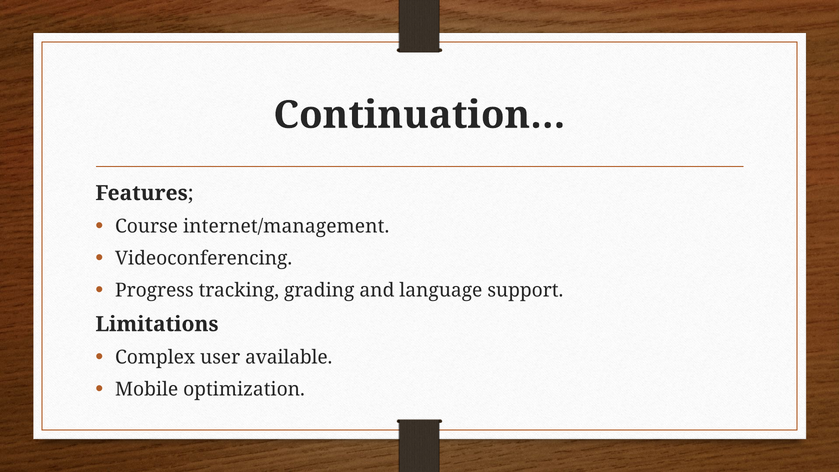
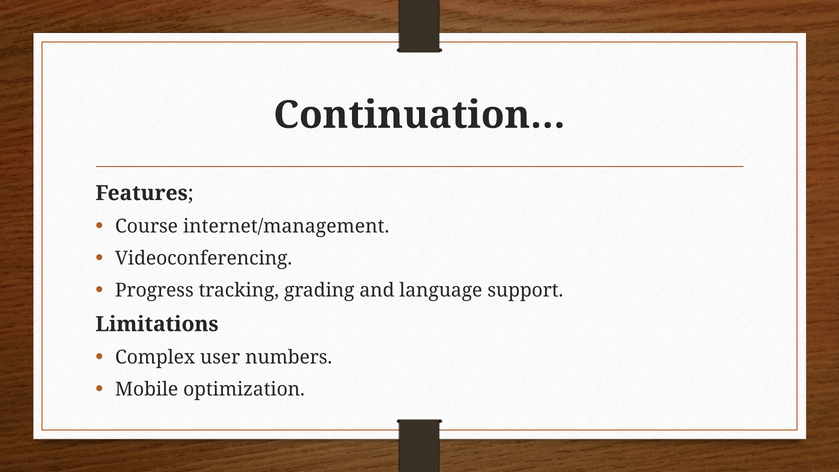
available: available -> numbers
